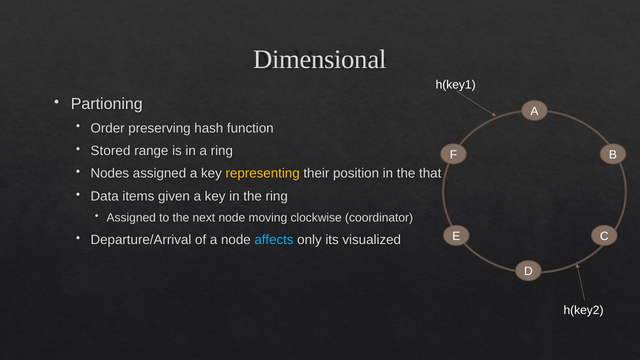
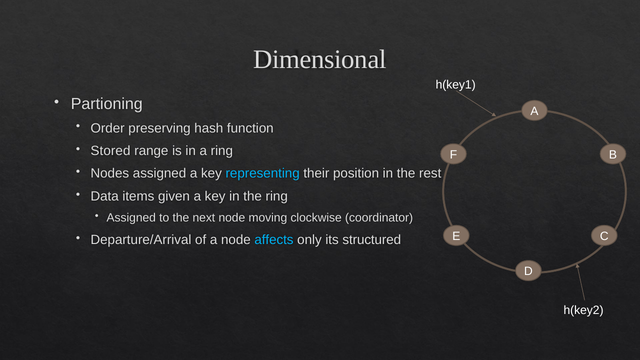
representing colour: yellow -> light blue
that: that -> rest
visualized: visualized -> structured
